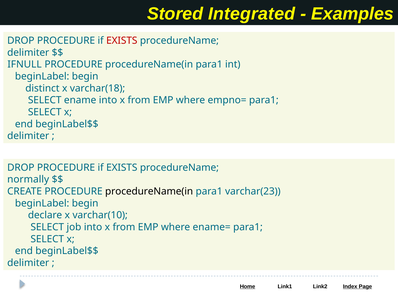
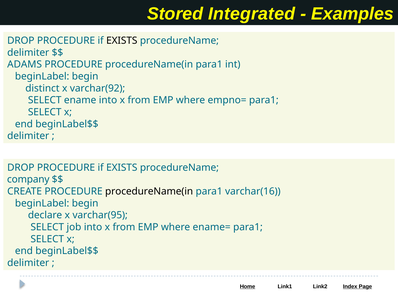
EXISTS at (122, 41) colour: red -> black
IFNULL: IFNULL -> ADAMS
varchar(18: varchar(18 -> varchar(92
normally: normally -> company
varchar(23: varchar(23 -> varchar(16
varchar(10: varchar(10 -> varchar(95
